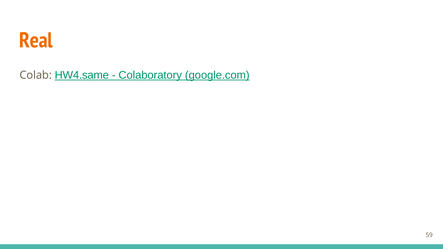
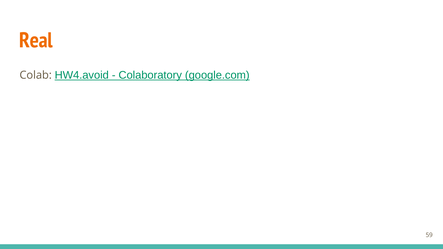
HW4.same: HW4.same -> HW4.avoid
